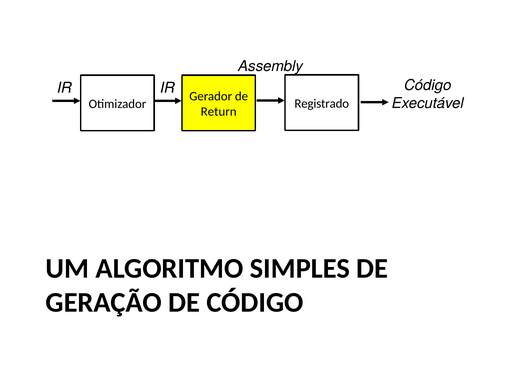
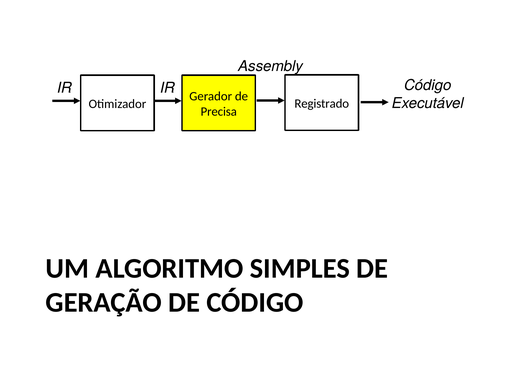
Return: Return -> Precisa
